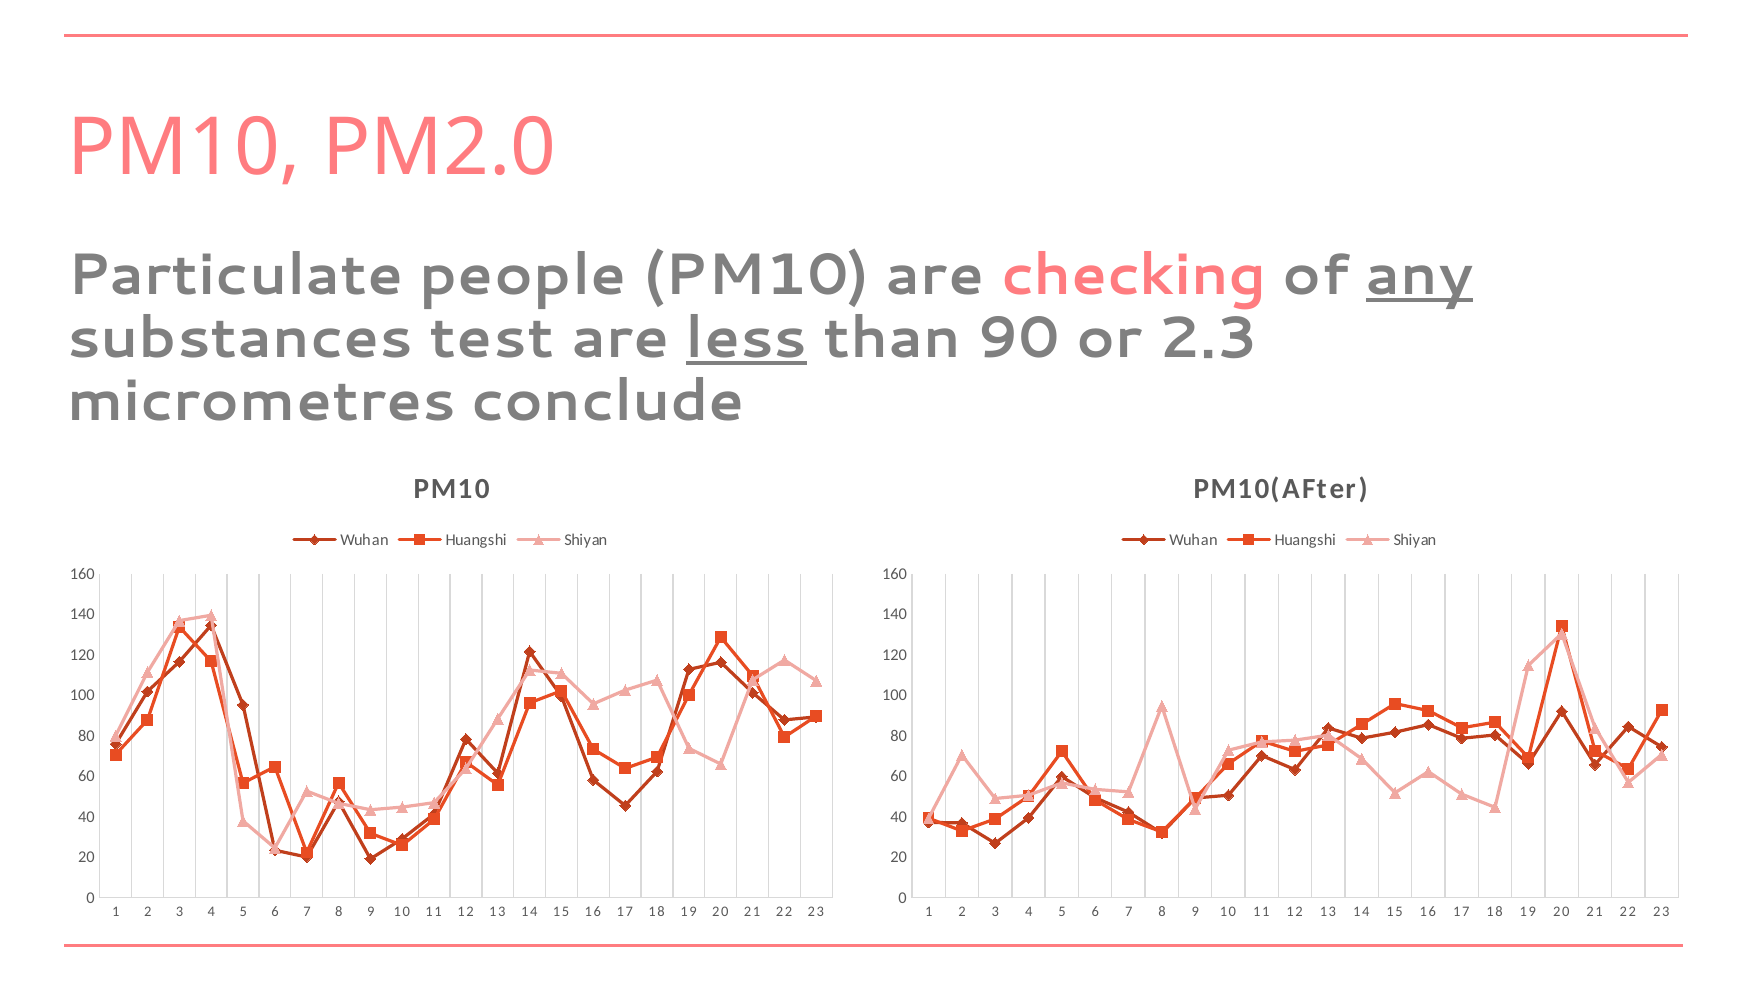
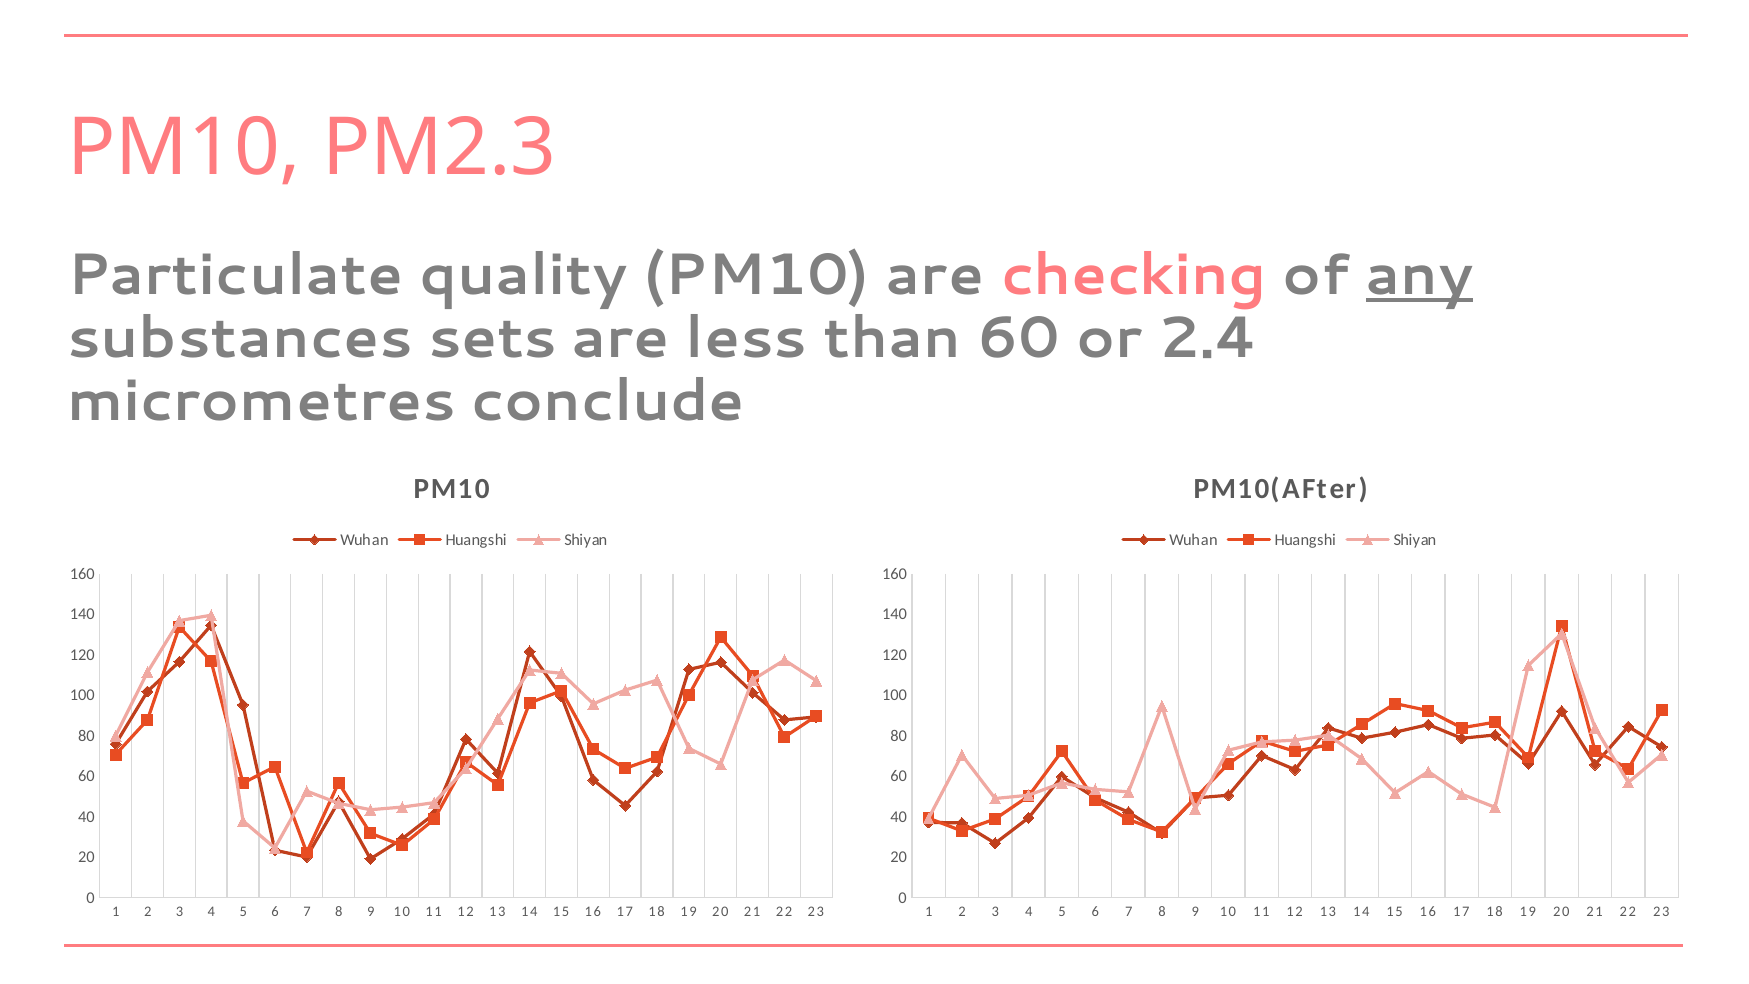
PM2.0: PM2.0 -> PM2.3
people: people -> quality
test: test -> sets
less underline: present -> none
than 90: 90 -> 60
2.3: 2.3 -> 2.4
